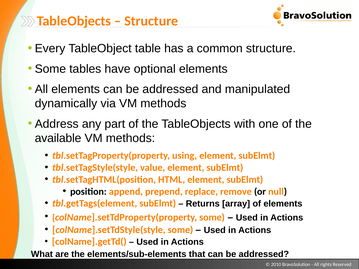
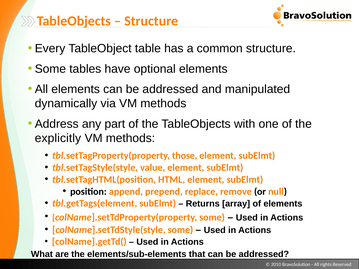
available: available -> explicitly
using: using -> those
